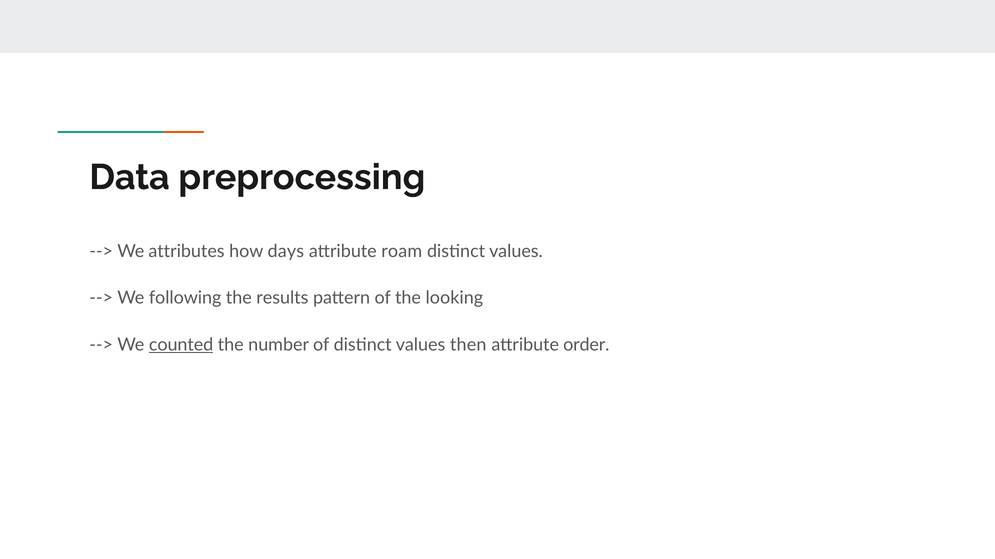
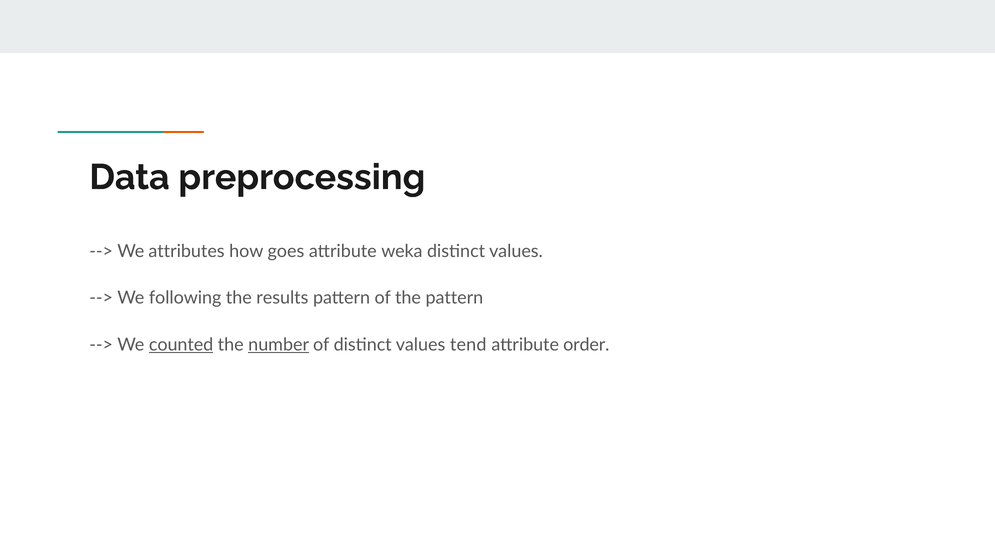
days: days -> goes
roam: roam -> weka
the looking: looking -> pattern
number underline: none -> present
then: then -> tend
